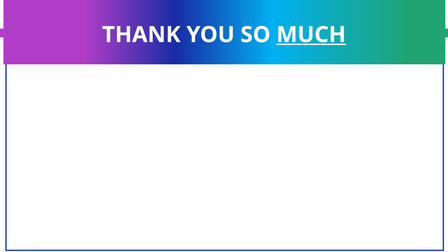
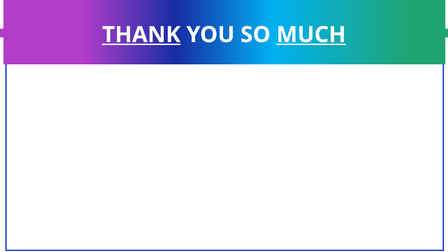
THANK underline: none -> present
